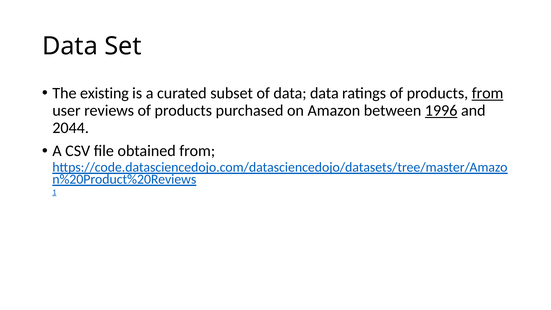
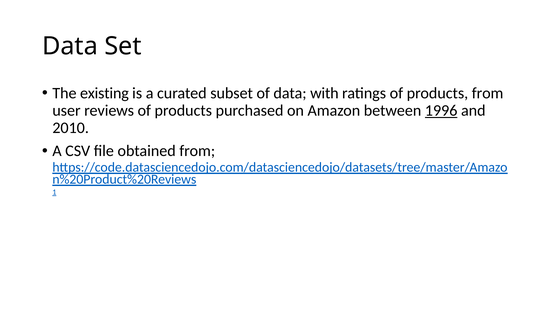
data data: data -> with
from at (488, 93) underline: present -> none
2044: 2044 -> 2010
